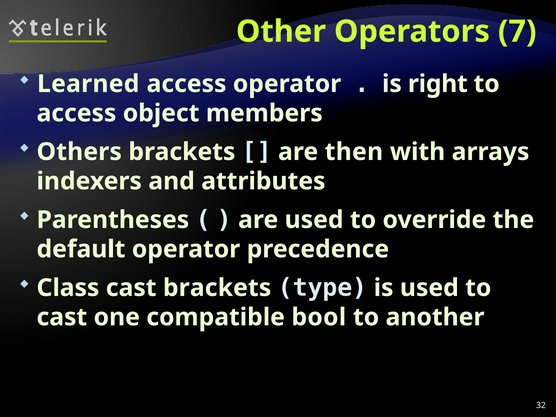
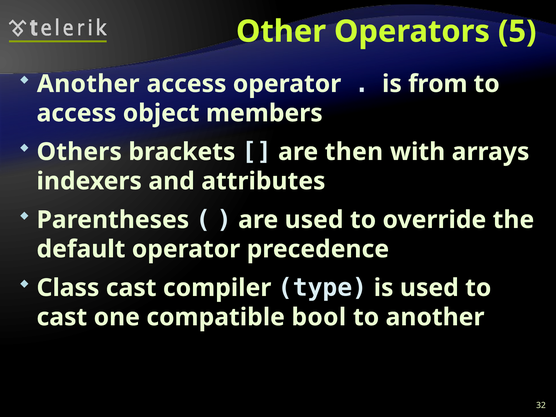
7: 7 -> 5
Learned at (88, 84): Learned -> Another
right: right -> from
cast brackets: brackets -> compiler
